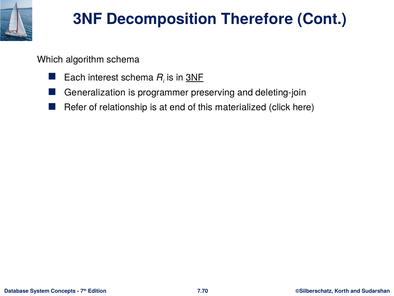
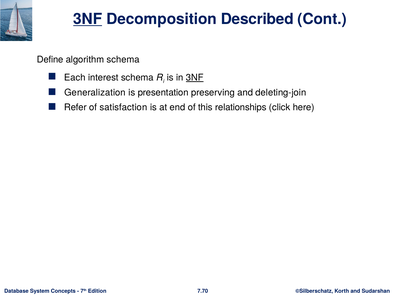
3NF at (88, 19) underline: none -> present
Therefore: Therefore -> Described
Which: Which -> Define
programmer: programmer -> presentation
relationship: relationship -> satisfaction
materialized: materialized -> relationships
